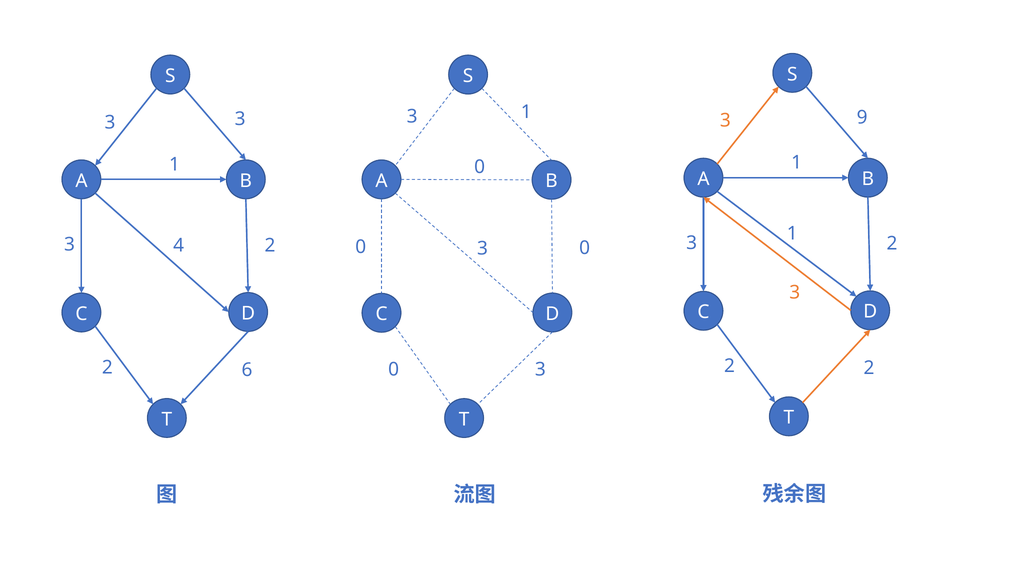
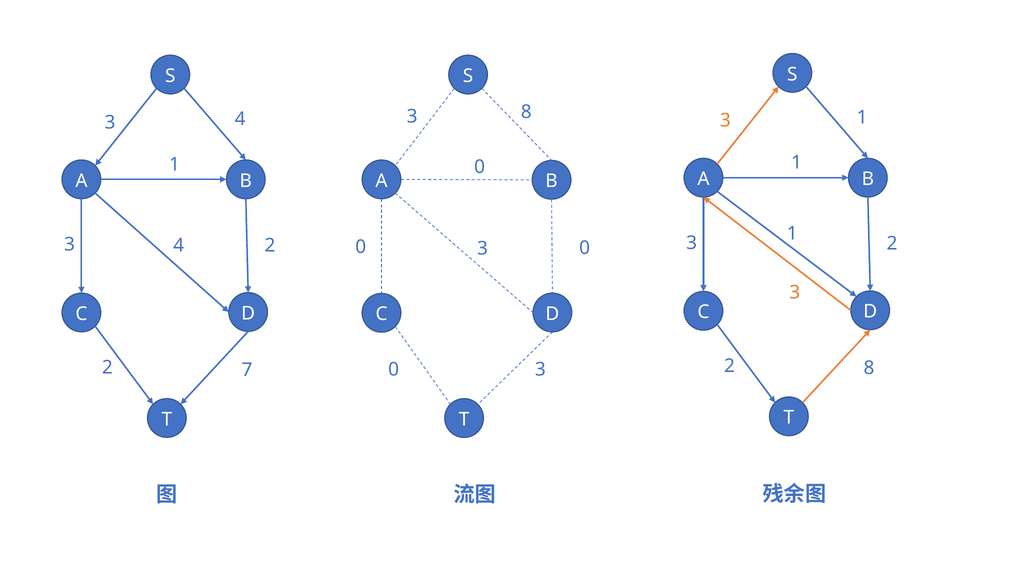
1 at (526, 112): 1 -> 8
3 9: 9 -> 1
3 at (240, 119): 3 -> 4
2 at (869, 368): 2 -> 8
6: 6 -> 7
